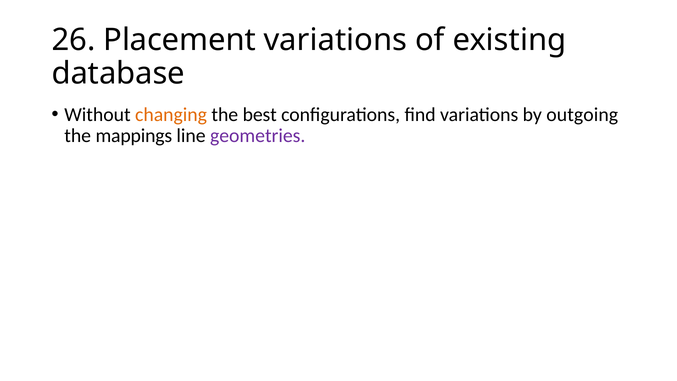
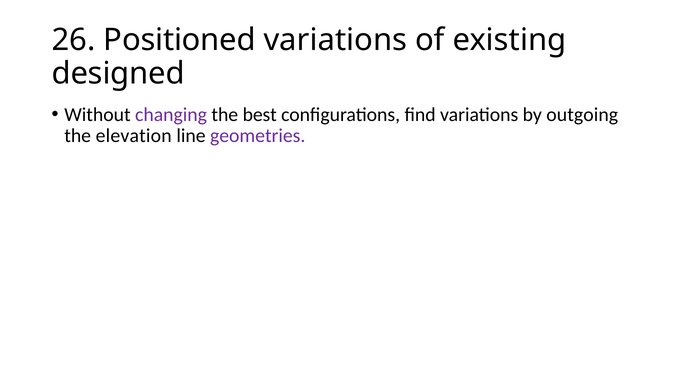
Placement: Placement -> Positioned
database: database -> designed
changing colour: orange -> purple
mappings: mappings -> elevation
